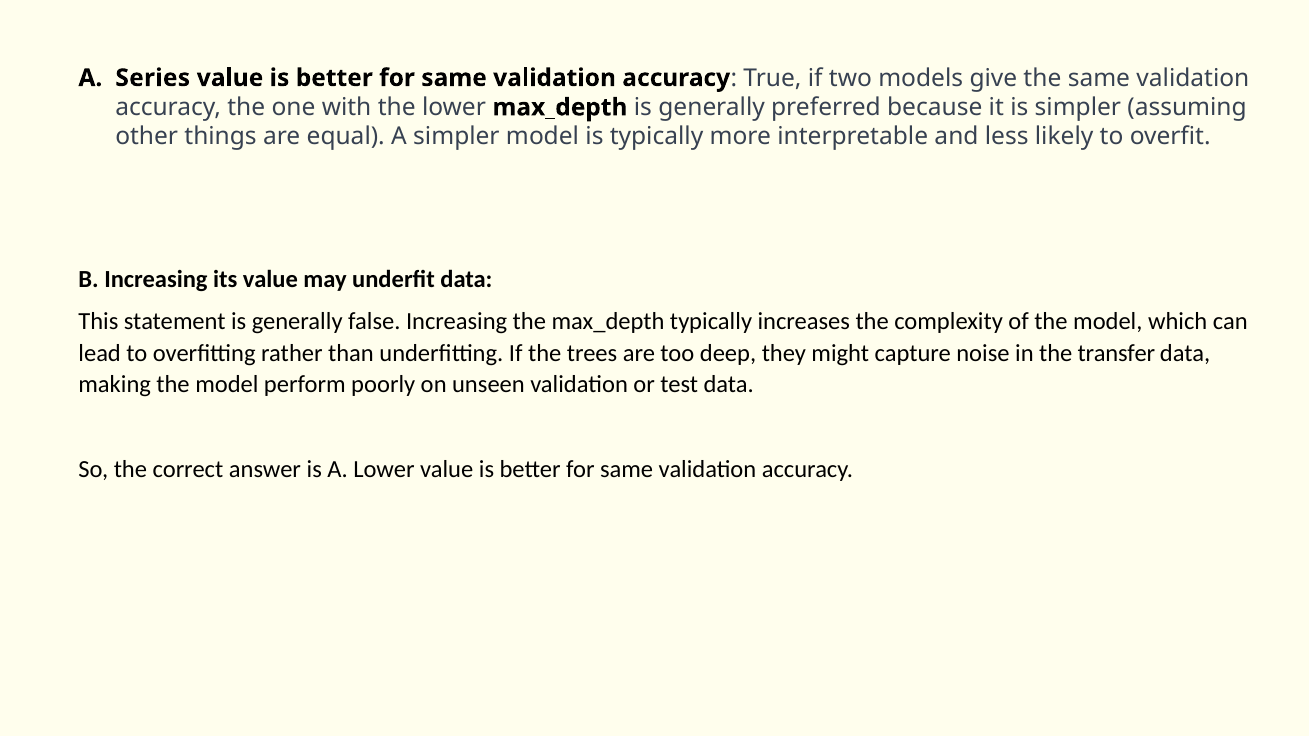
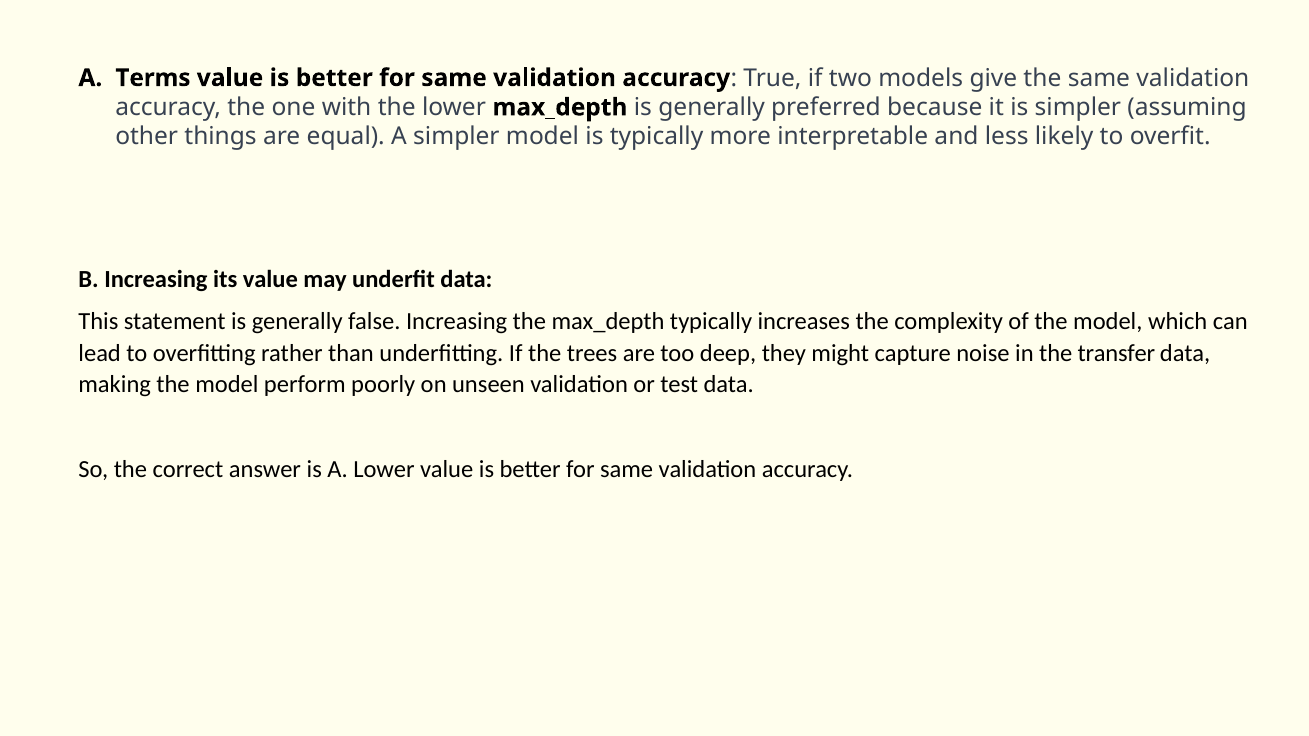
Series: Series -> Terms
